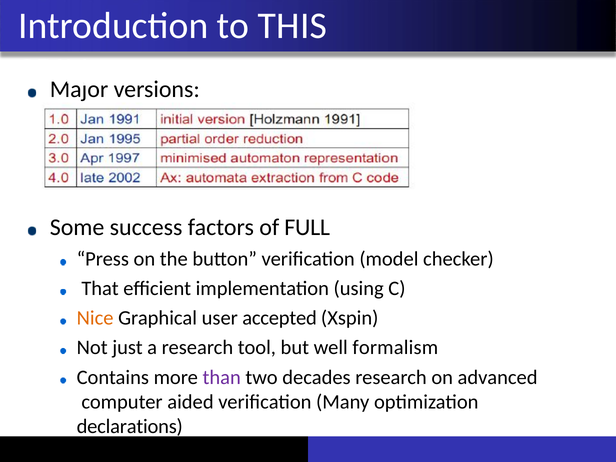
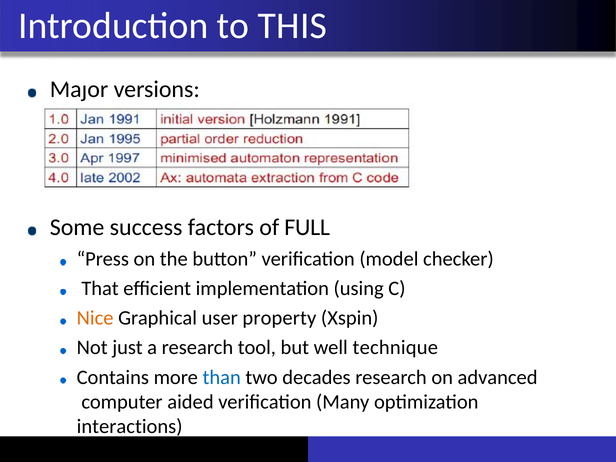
accepted: accepted -> property
formalism: formalism -> technique
than colour: purple -> blue
declarations: declarations -> interactions
